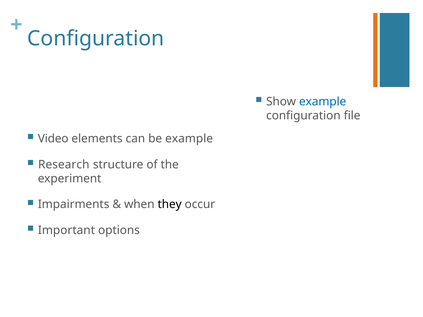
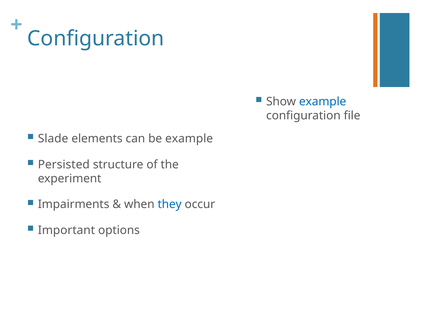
Video: Video -> Slade
Research: Research -> Persisted
they colour: black -> blue
